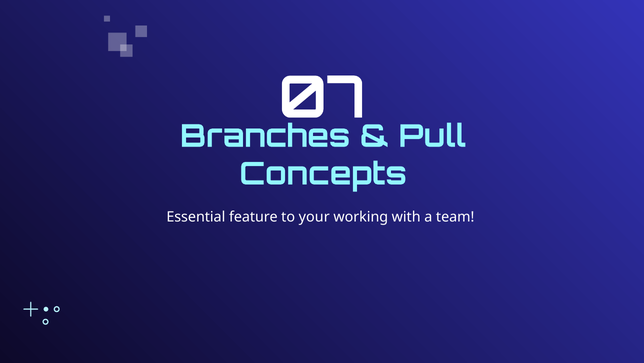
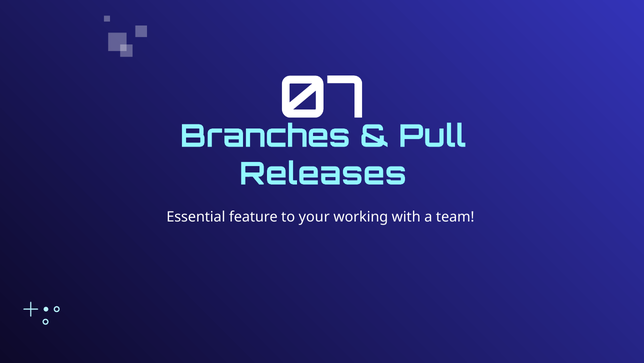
Concepts: Concepts -> Releases
